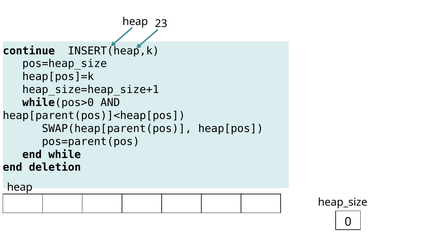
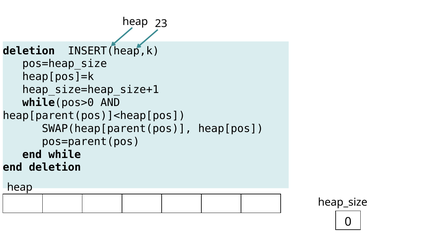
continue at (29, 51): continue -> deletion
